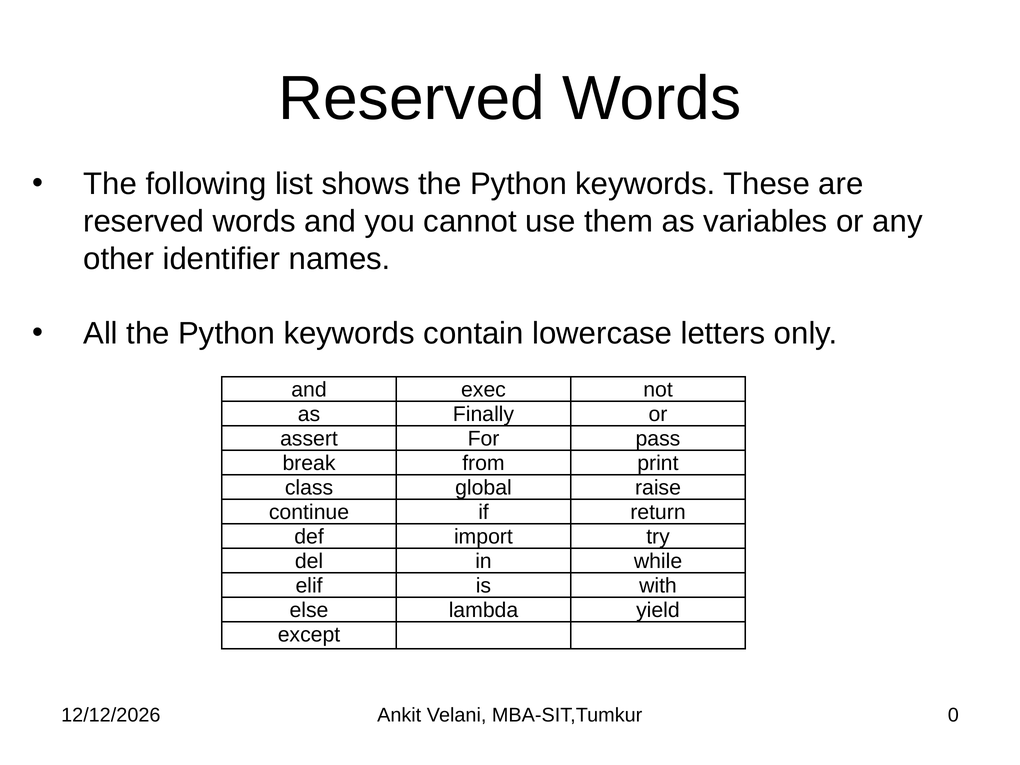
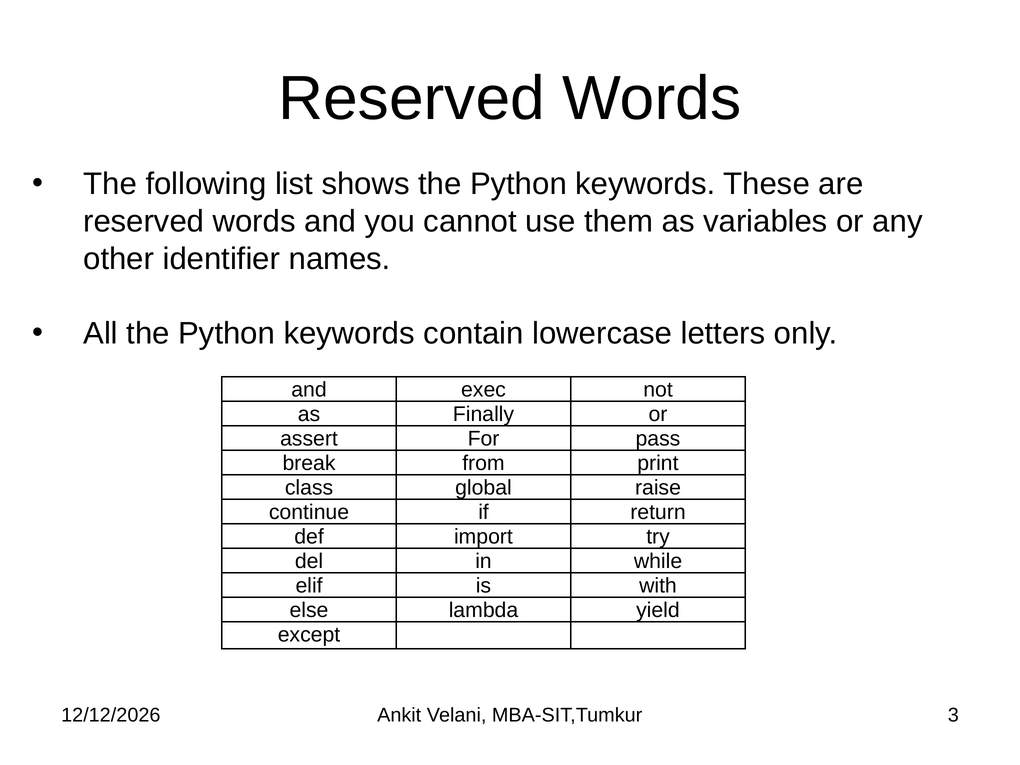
0: 0 -> 3
